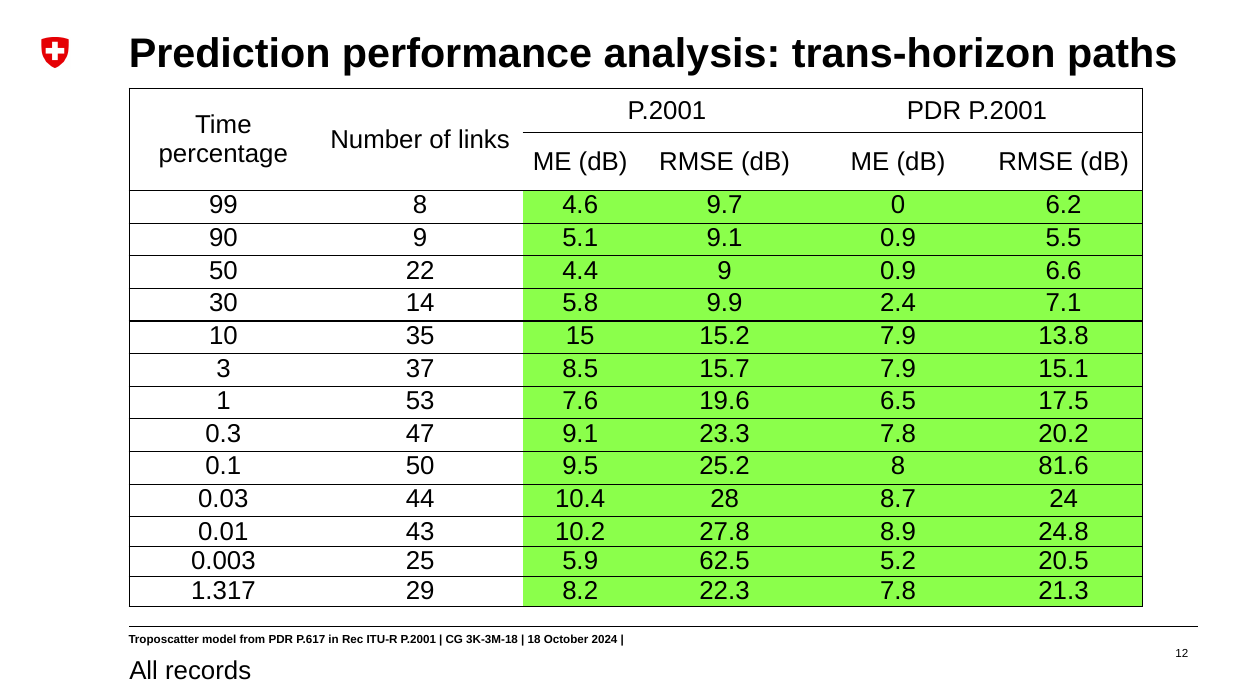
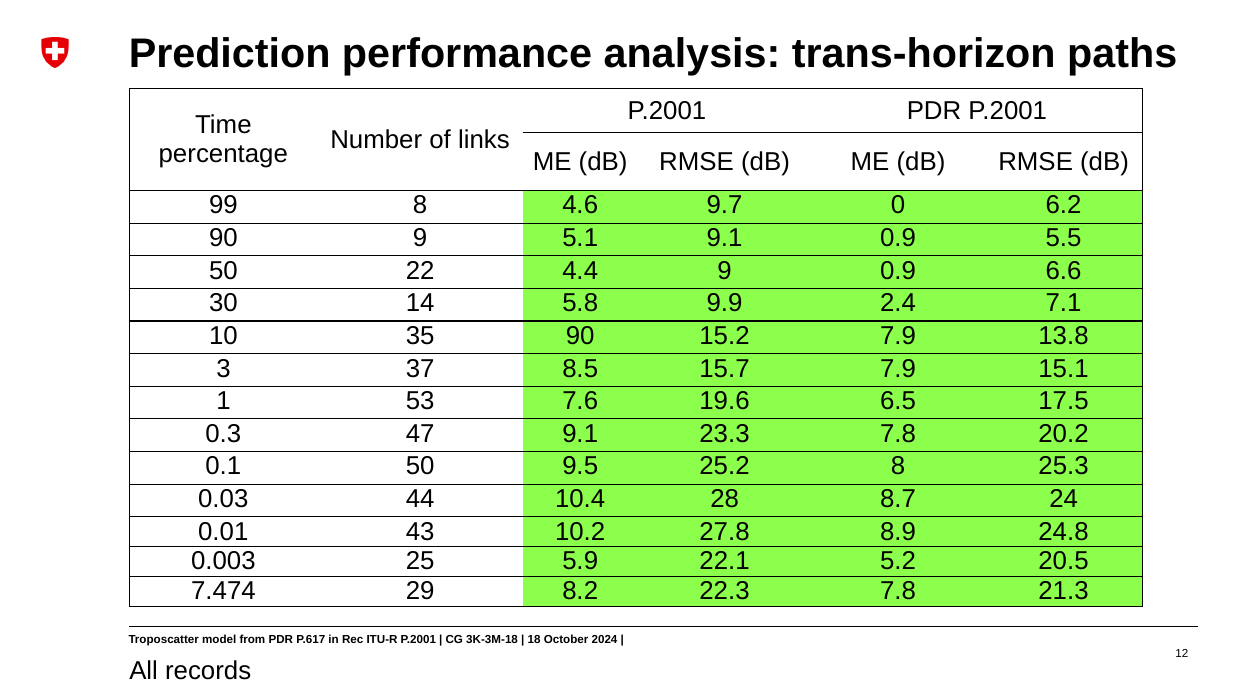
35 15: 15 -> 90
81.6: 81.6 -> 25.3
62.5: 62.5 -> 22.1
1.317: 1.317 -> 7.474
